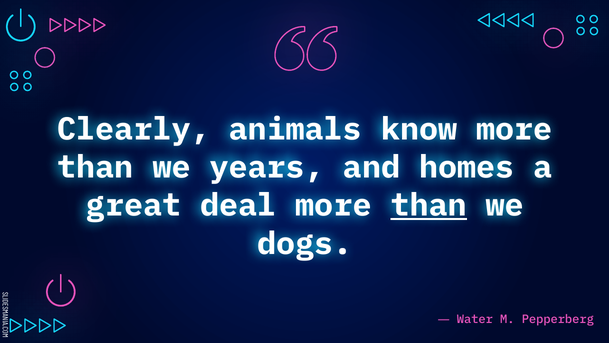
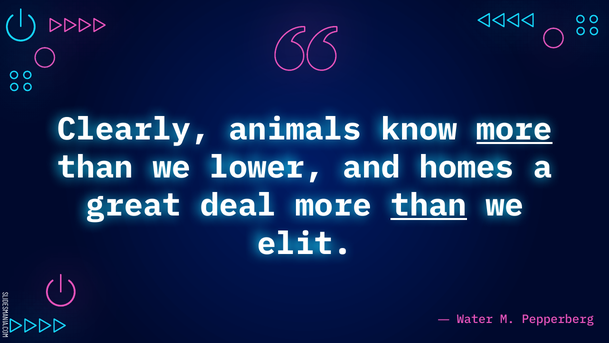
more at (514, 129) underline: none -> present
years: years -> lower
dogs: dogs -> elit
